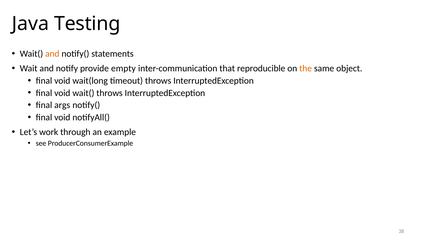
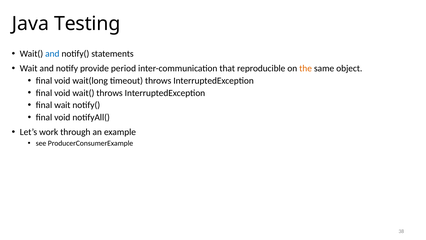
and at (52, 54) colour: orange -> blue
empty: empty -> period
final args: args -> wait
